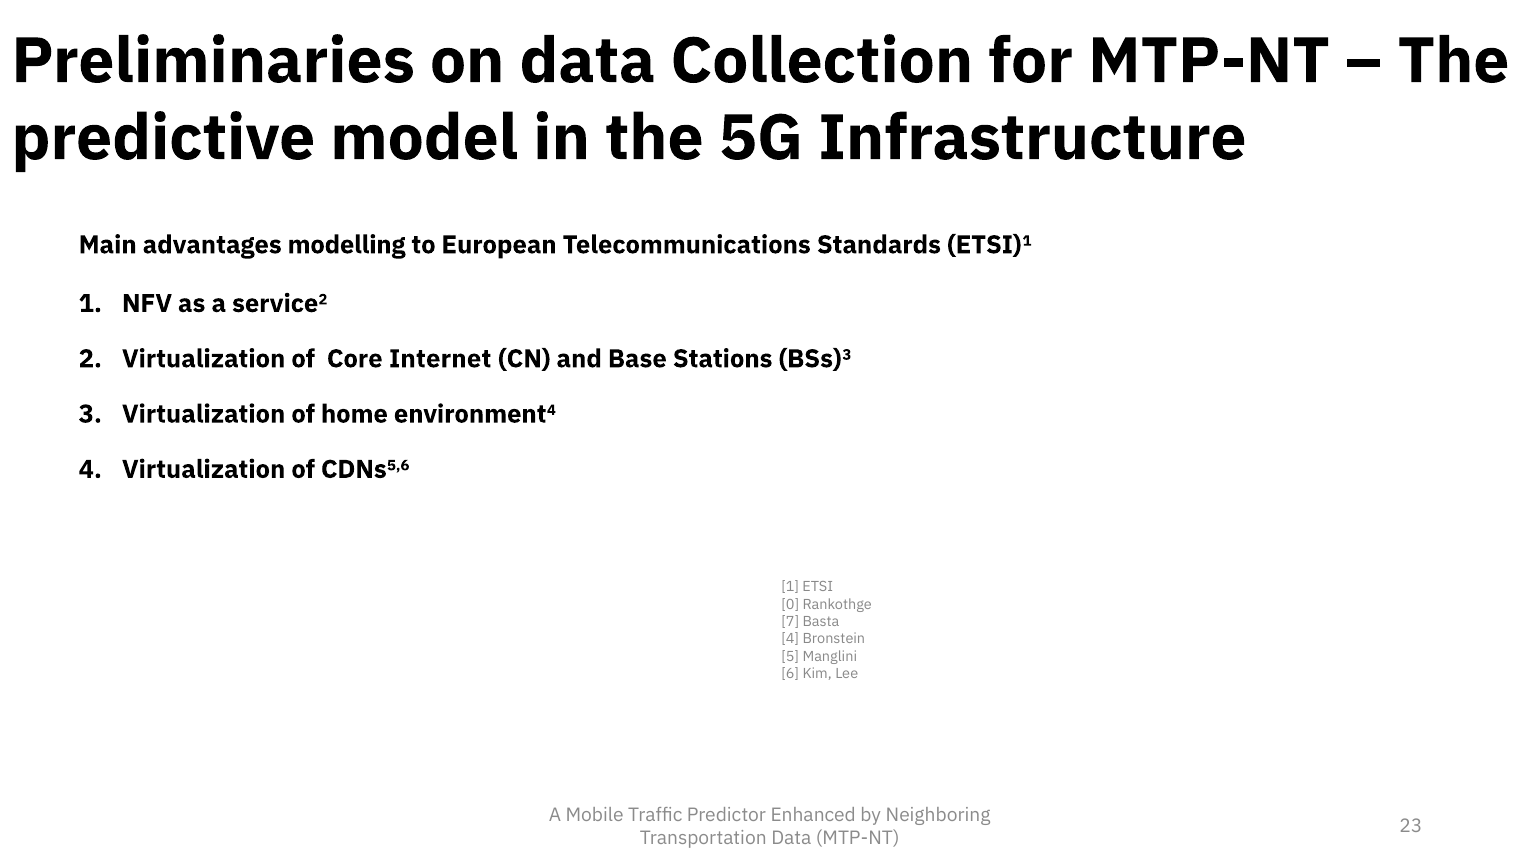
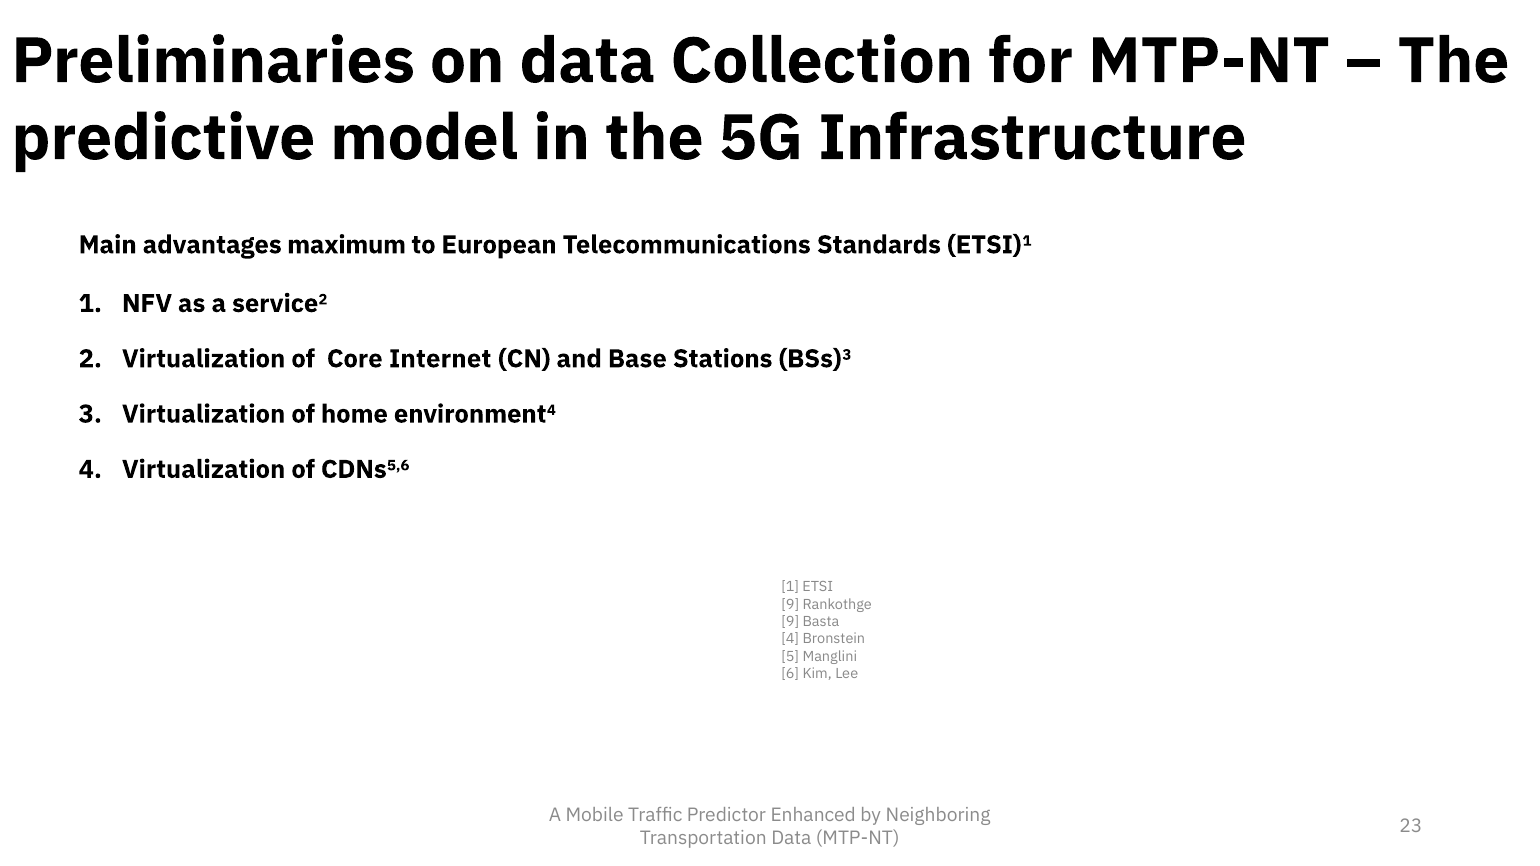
modelling: modelling -> maximum
0 at (790, 604): 0 -> 9
7 at (790, 622): 7 -> 9
